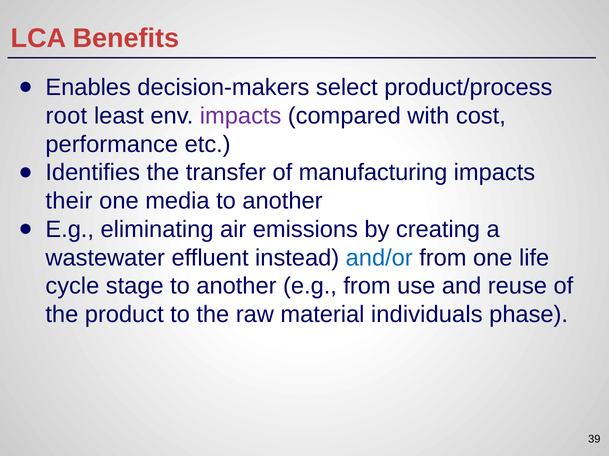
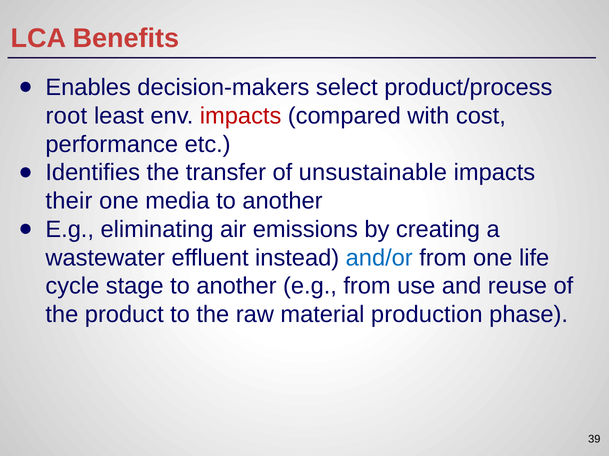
impacts at (241, 116) colour: purple -> red
manufacturing: manufacturing -> unsustainable
individuals: individuals -> production
